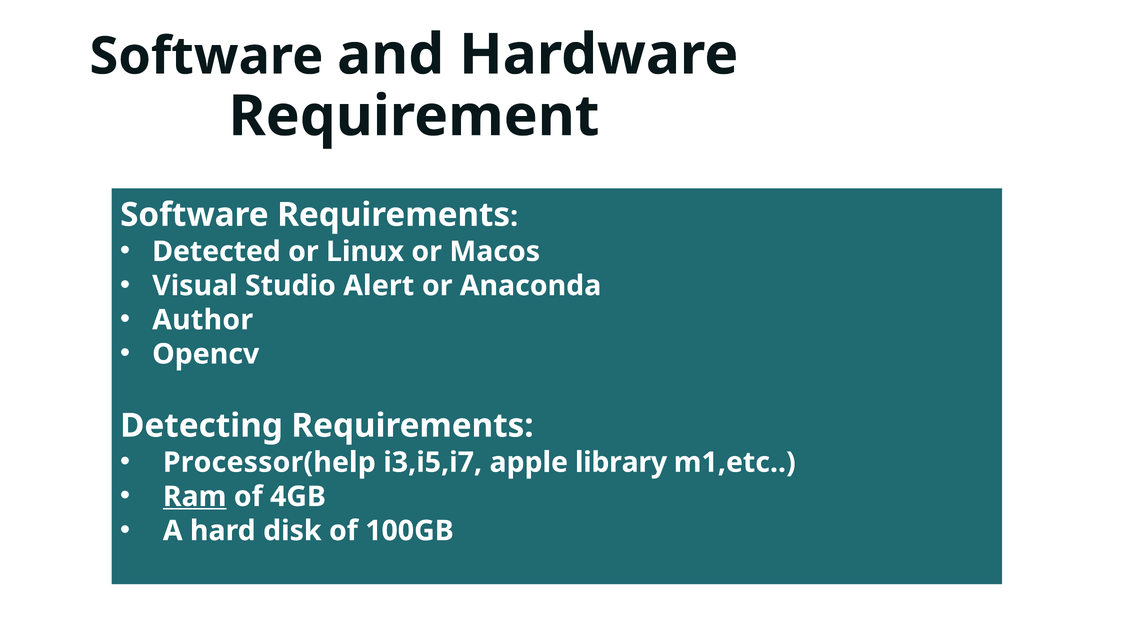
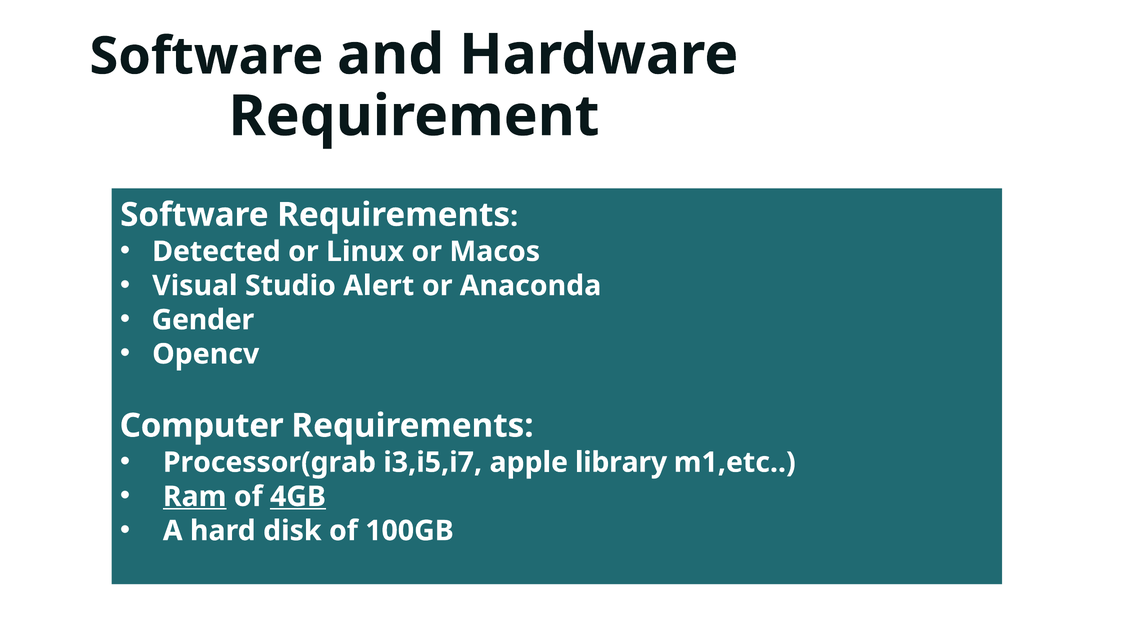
Author: Author -> Gender
Detecting: Detecting -> Computer
Processor(help: Processor(help -> Processor(grab
4GB underline: none -> present
